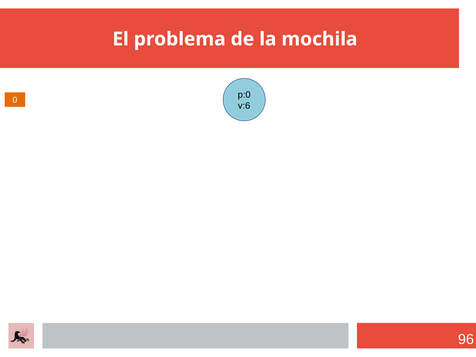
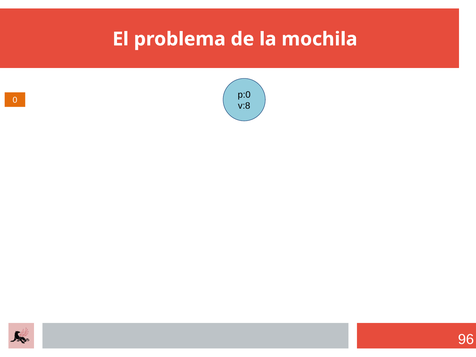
v:6: v:6 -> v:8
